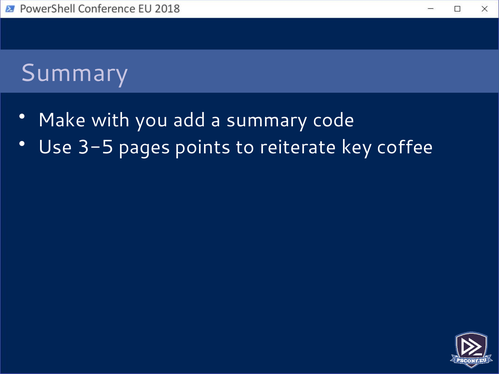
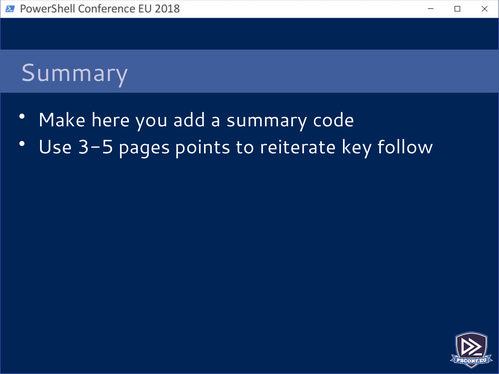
with: with -> here
coffee: coffee -> follow
